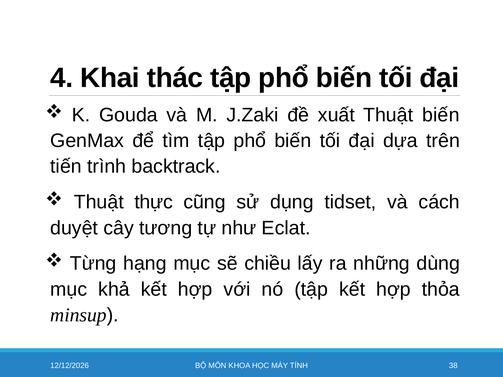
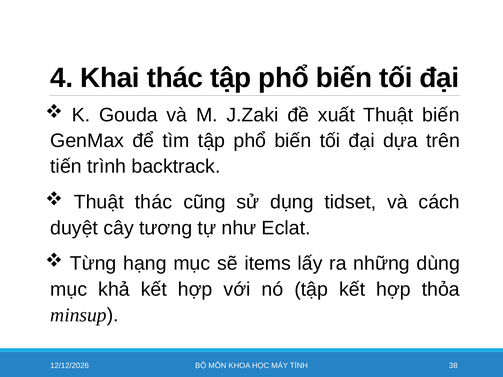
Thuật thực: thực -> thác
chiều: chiều -> items
